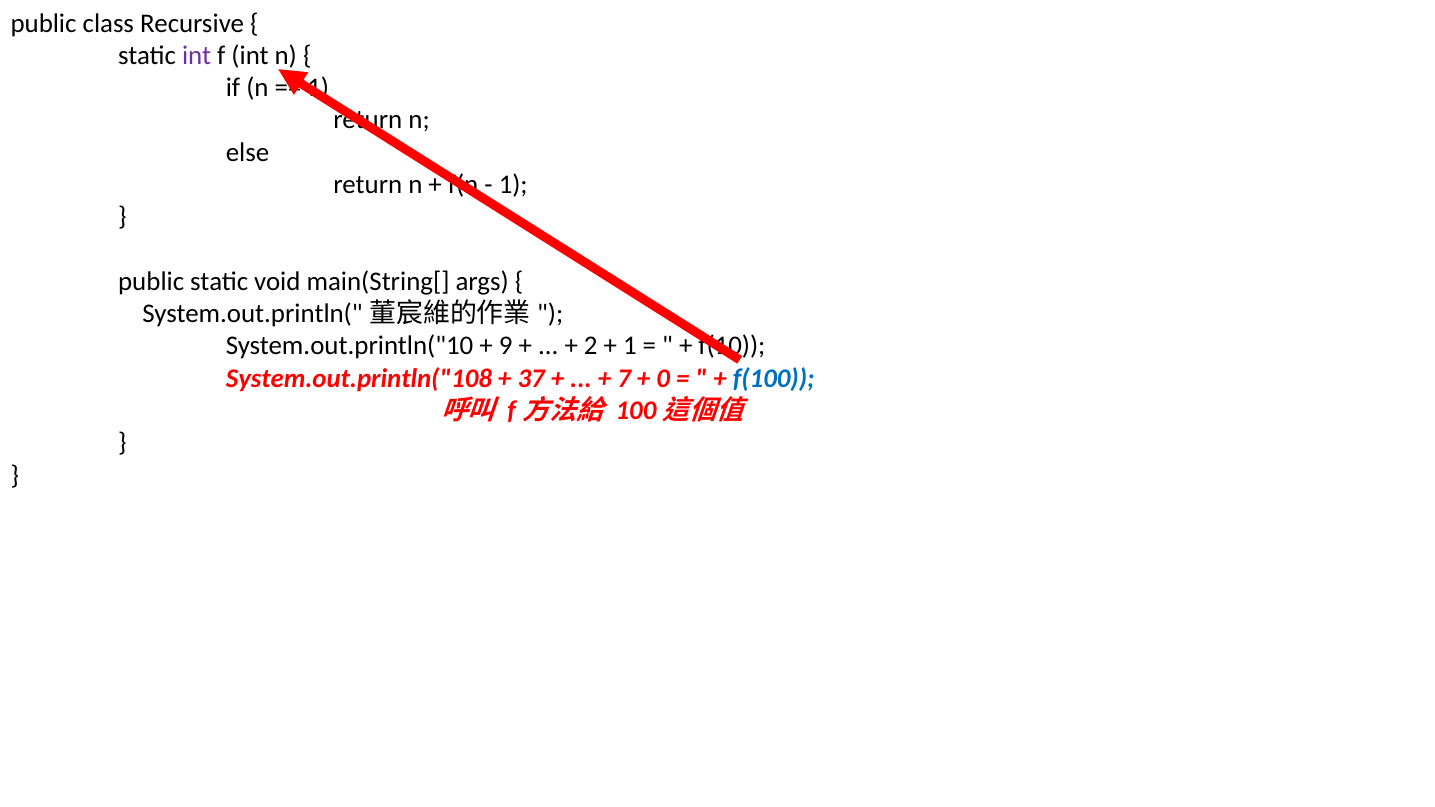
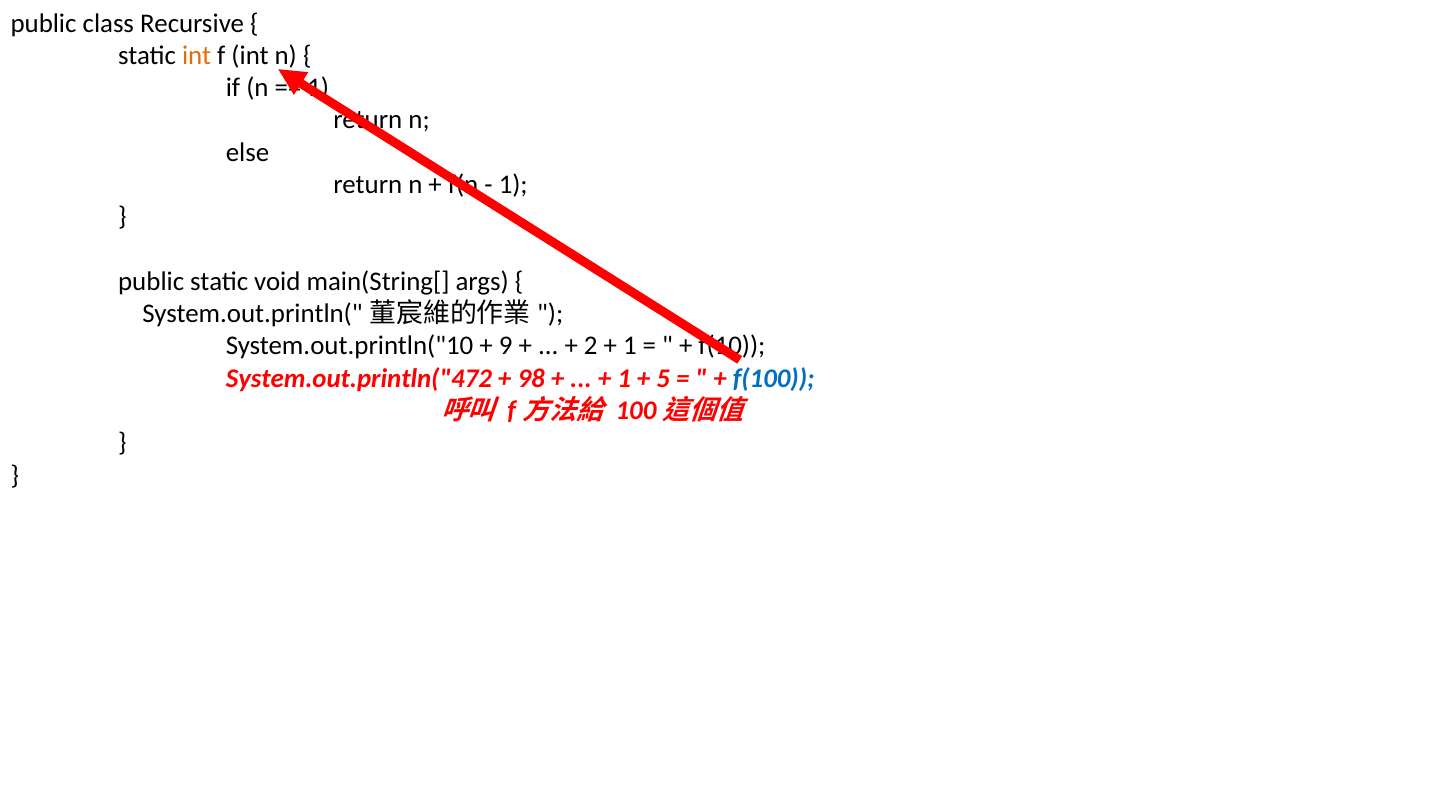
int at (197, 56) colour: purple -> orange
System.out.println("108: System.out.println("108 -> System.out.println("472
37: 37 -> 98
7 at (624, 378): 7 -> 1
0: 0 -> 5
